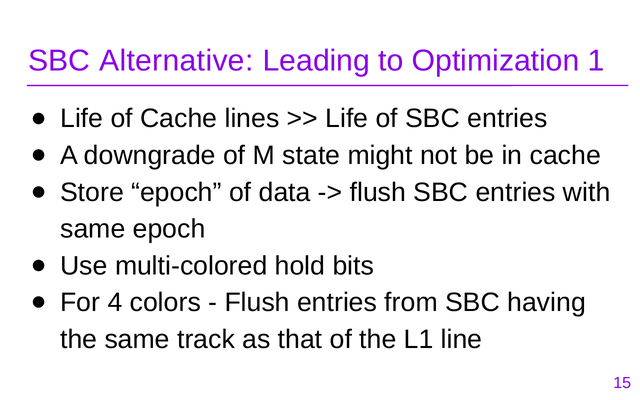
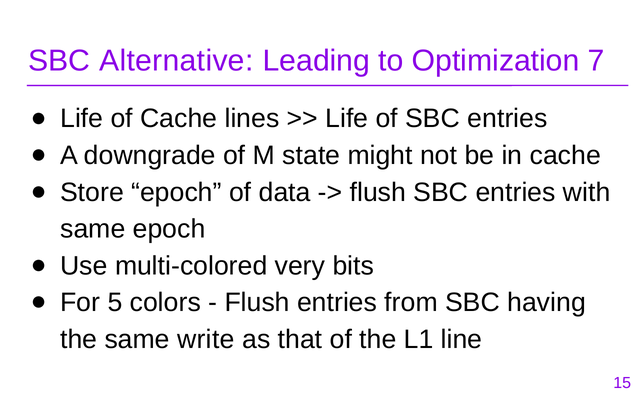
1: 1 -> 7
hold: hold -> very
4: 4 -> 5
track: track -> write
